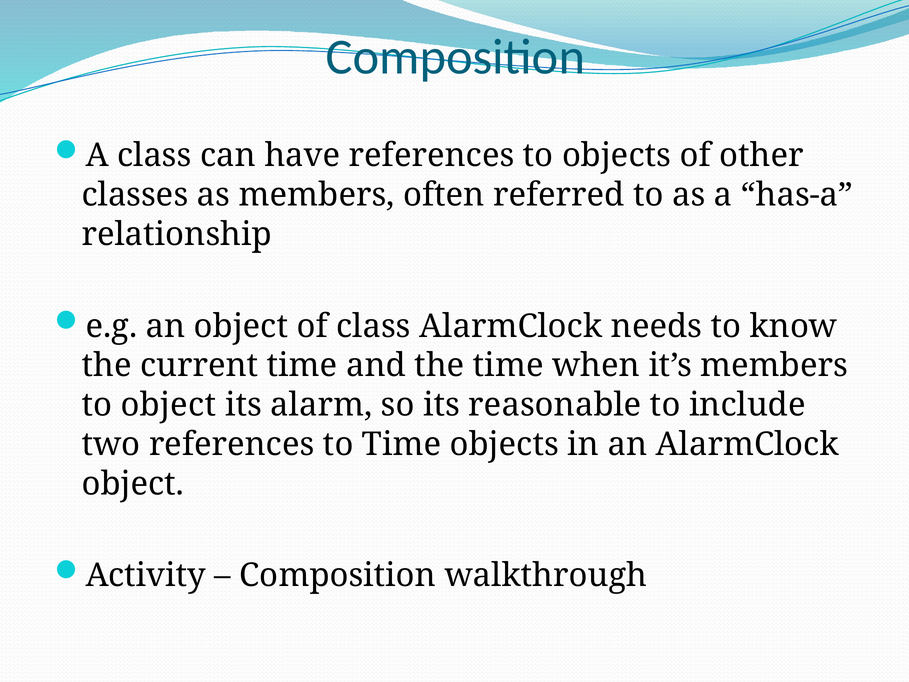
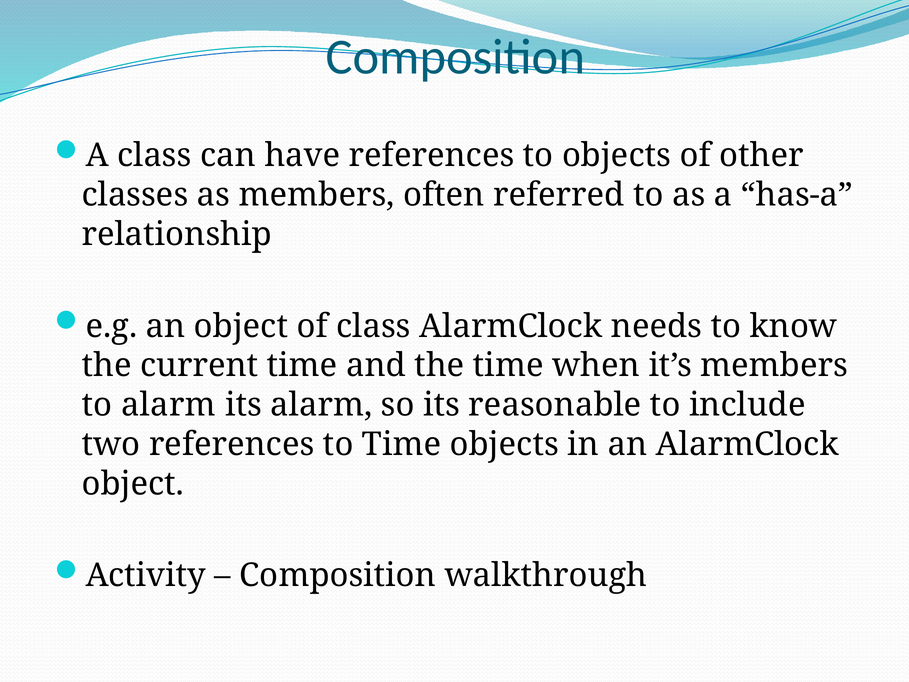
to object: object -> alarm
